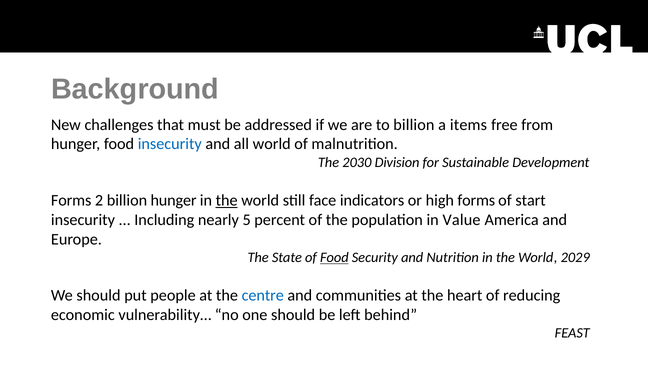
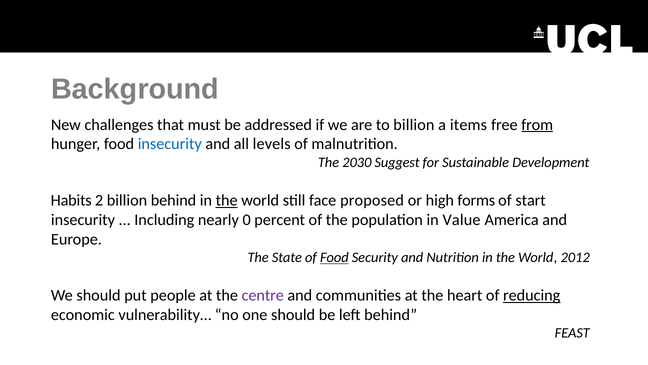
from underline: none -> present
all world: world -> levels
Division: Division -> Suggest
Forms at (71, 200): Forms -> Habits
billion hunger: hunger -> behind
indicators: indicators -> proposed
5: 5 -> 0
2029: 2029 -> 2012
centre colour: blue -> purple
reducing underline: none -> present
